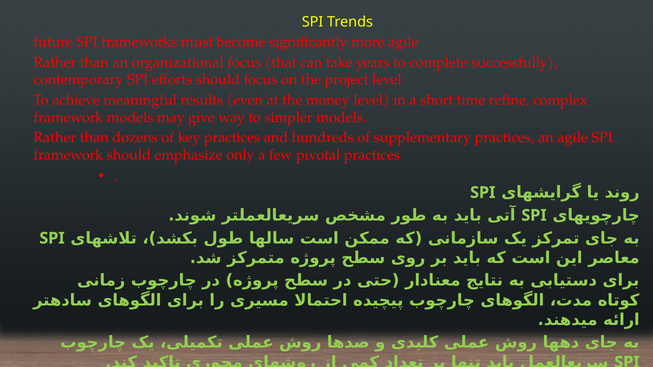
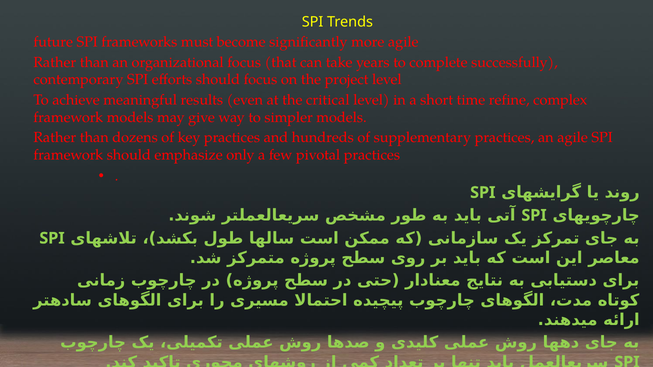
money: money -> critical
